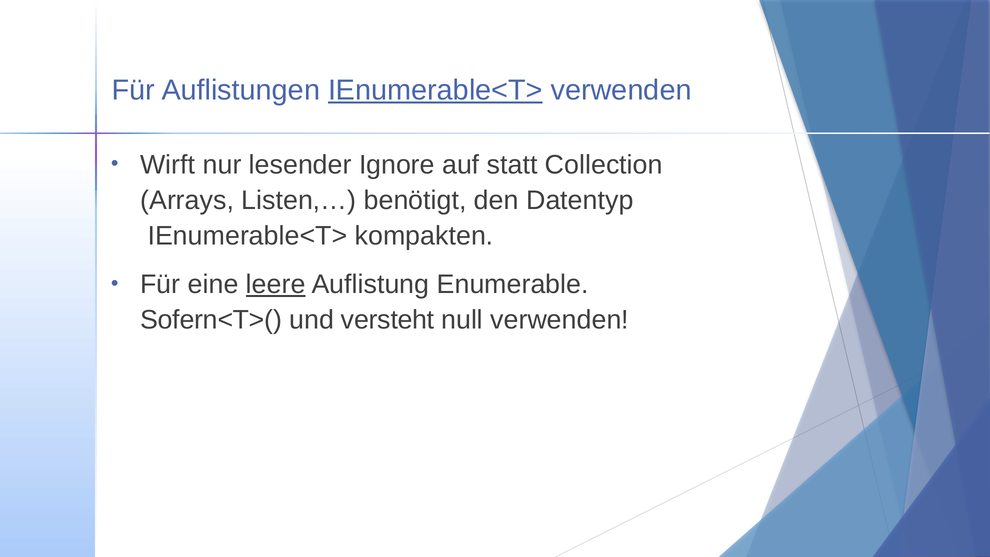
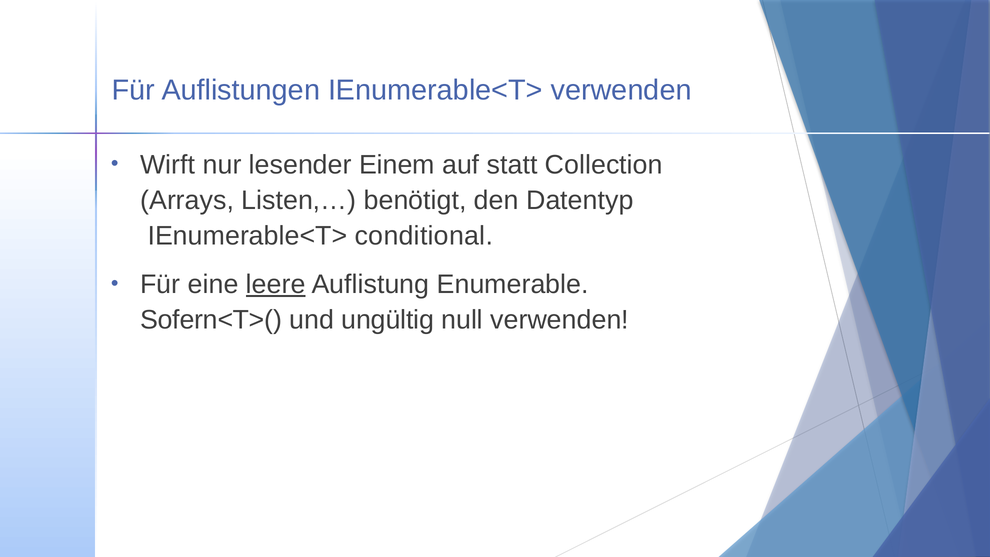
IEnumerable<T> at (435, 90) underline: present -> none
Ignore: Ignore -> Einem
kompakten: kompakten -> conditional
versteht: versteht -> ungültig
